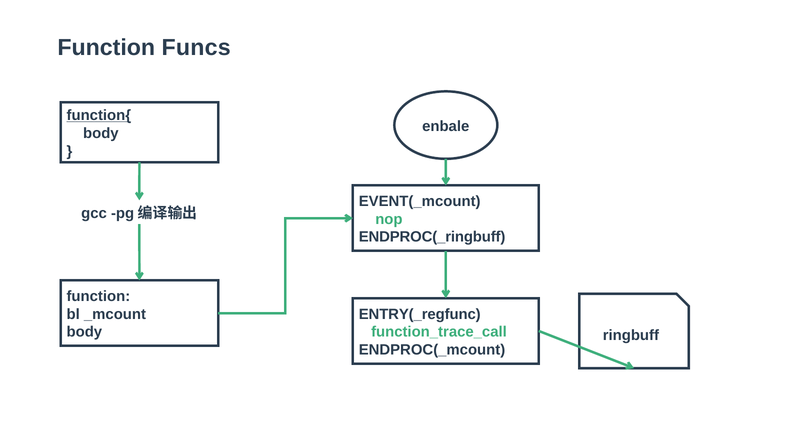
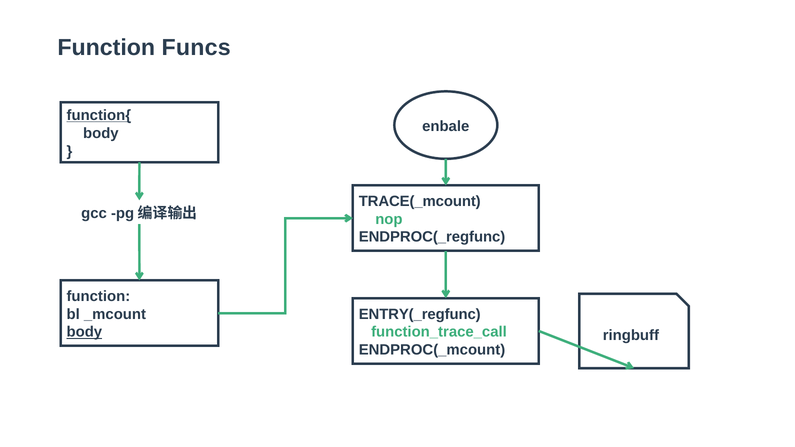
EVENT(_mcount: EVENT(_mcount -> TRACE(_mcount
ENDPROC(_ringbuff: ENDPROC(_ringbuff -> ENDPROC(_regfunc
body at (84, 332) underline: none -> present
